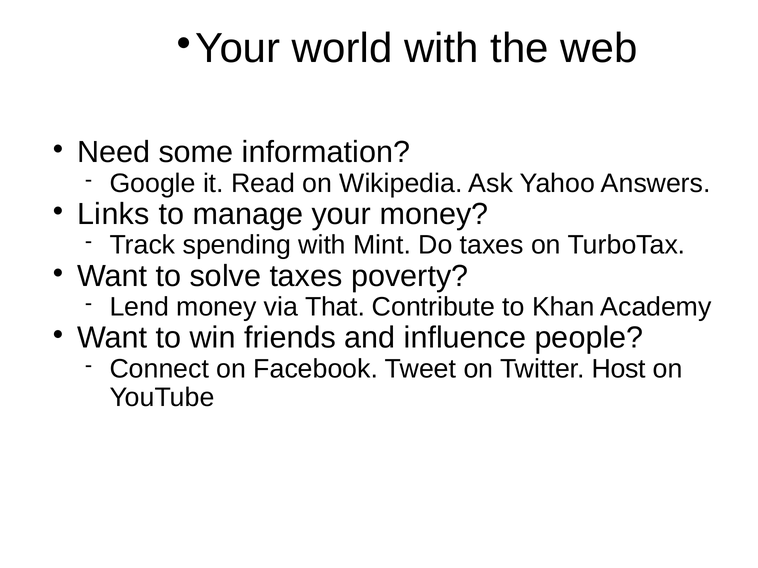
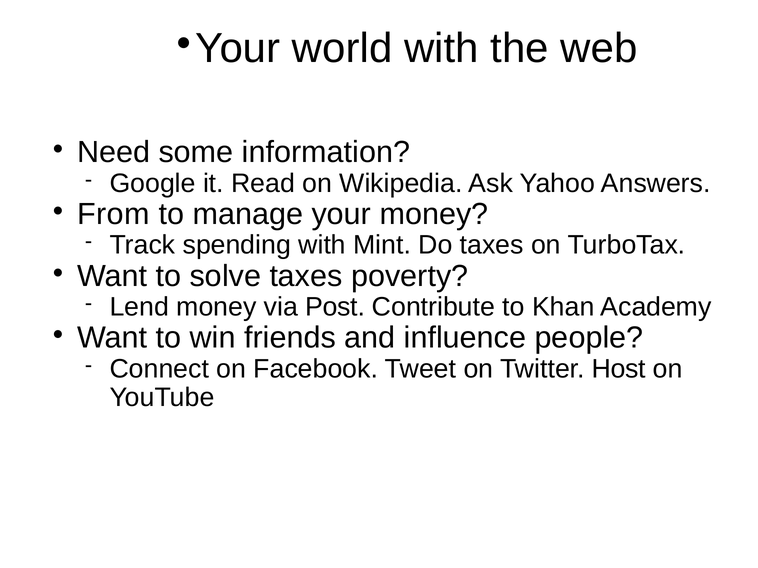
Links: Links -> From
That: That -> Post
